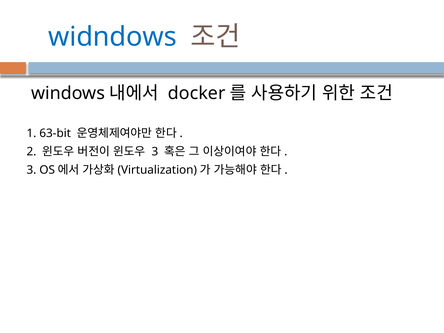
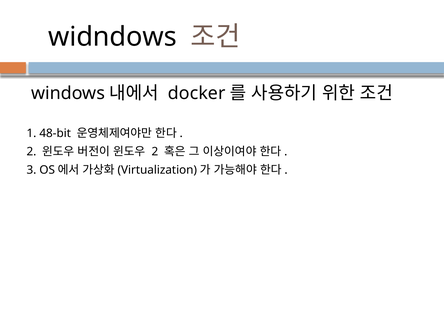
widndows colour: blue -> black
63-bit: 63-bit -> 48-bit
3 at (155, 152): 3 -> 2
